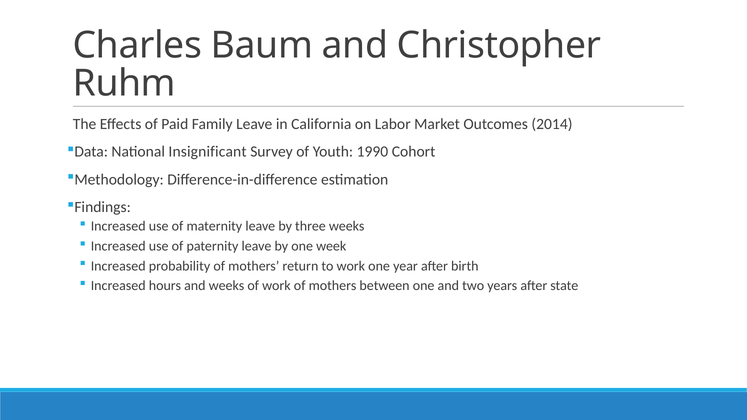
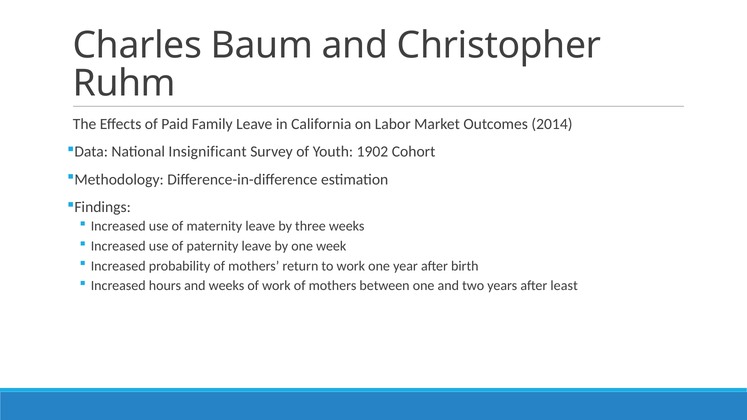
1990: 1990 -> 1902
state: state -> least
